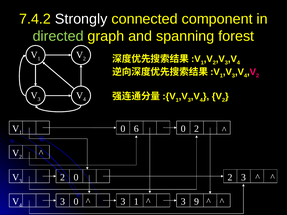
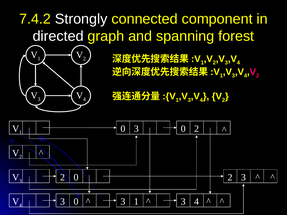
directed colour: light green -> white
6 at (136, 129): 6 -> 3
3 9: 9 -> 4
